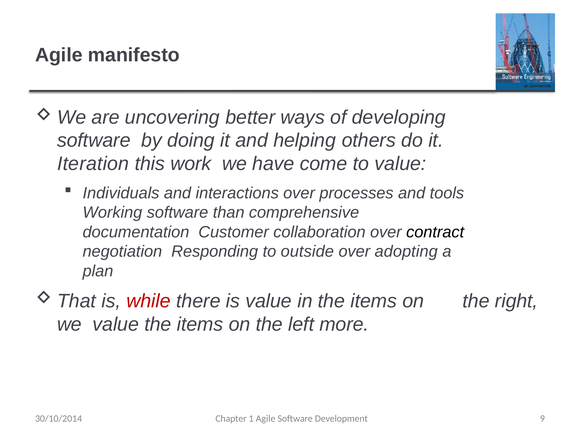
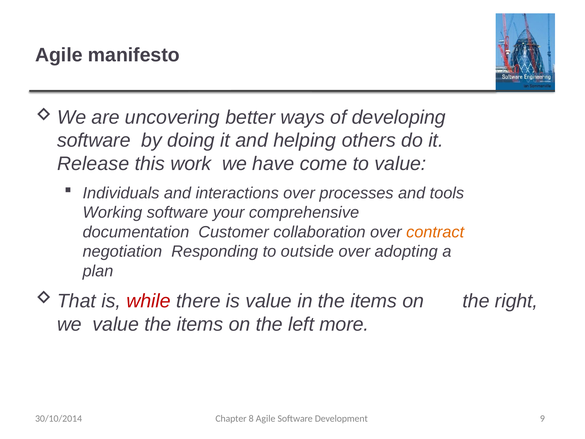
Iteration: Iteration -> Release
than: than -> your
contract colour: black -> orange
1: 1 -> 8
